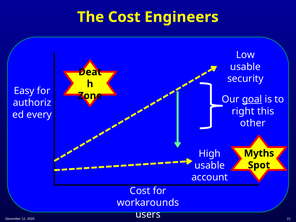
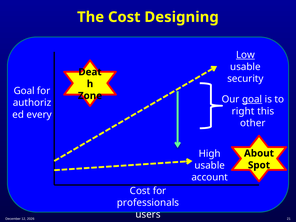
Engineers: Engineers -> Designing
Low underline: none -> present
Easy at (24, 91): Easy -> Goal
Myths: Myths -> About
workarounds: workarounds -> professionals
